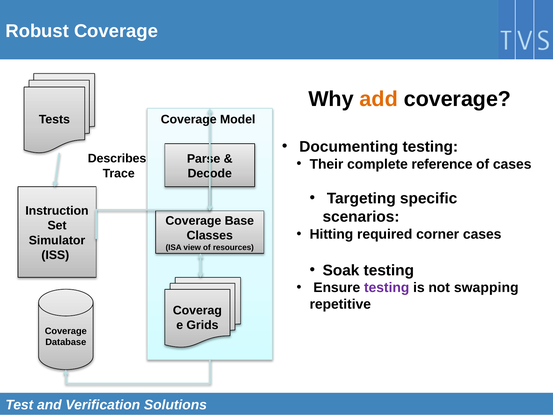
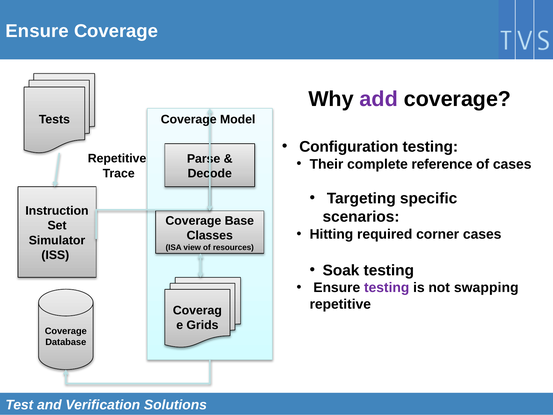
Robust at (37, 31): Robust -> Ensure
add colour: orange -> purple
Documenting: Documenting -> Configuration
Describes at (117, 158): Describes -> Repetitive
